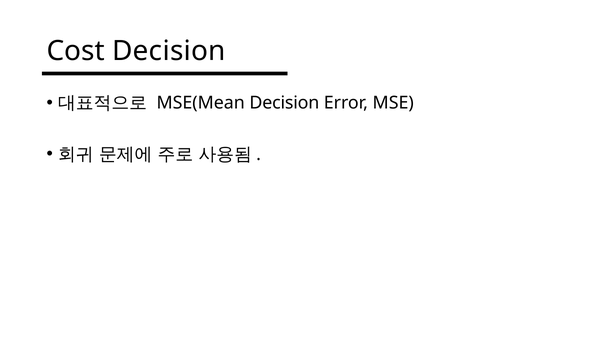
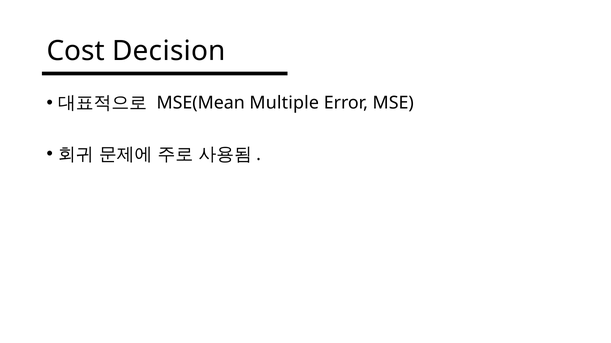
MSE(Mean Decision: Decision -> Multiple
